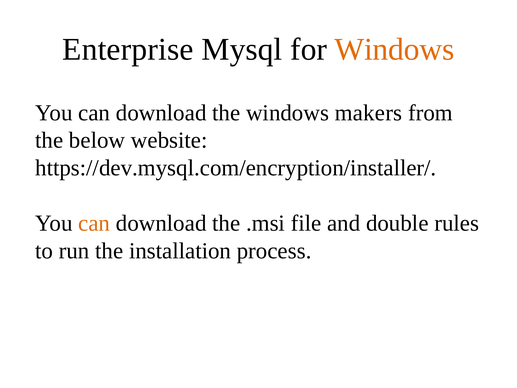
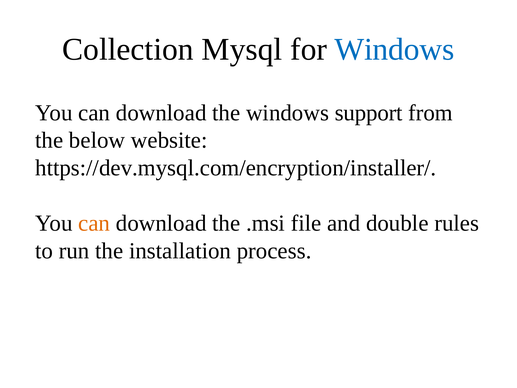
Enterprise: Enterprise -> Collection
Windows at (394, 49) colour: orange -> blue
makers: makers -> support
